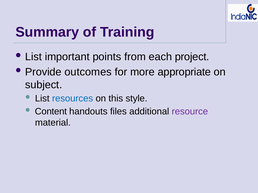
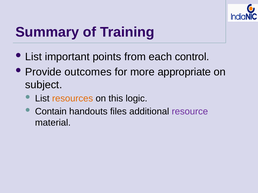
project: project -> control
resources colour: blue -> orange
style: style -> logic
Content: Content -> Contain
